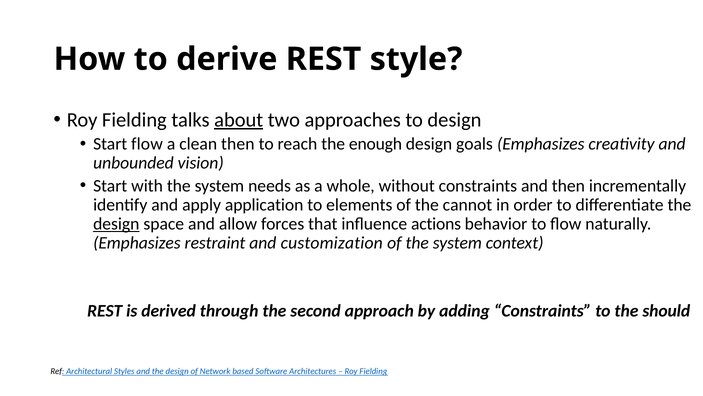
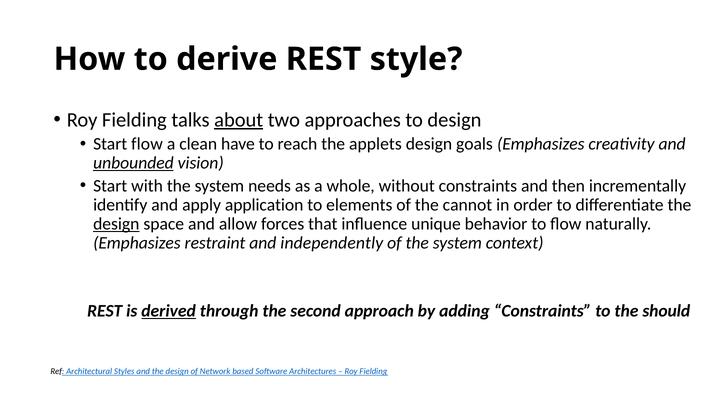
clean then: then -> have
enough: enough -> applets
unbounded underline: none -> present
actions: actions -> unique
customization: customization -> independently
derived underline: none -> present
